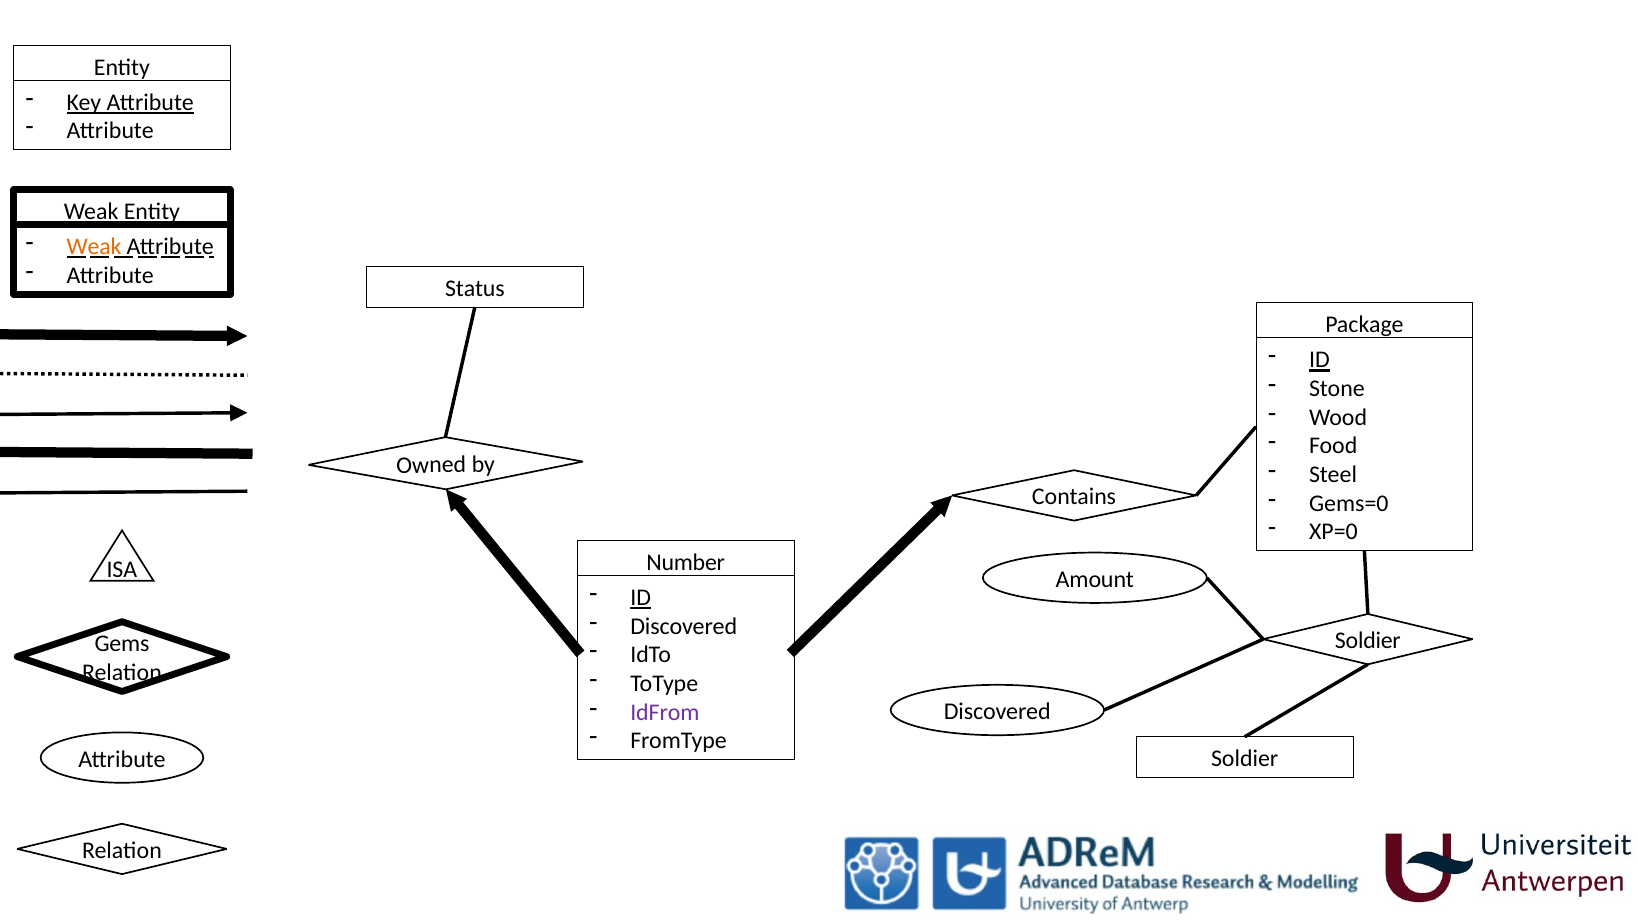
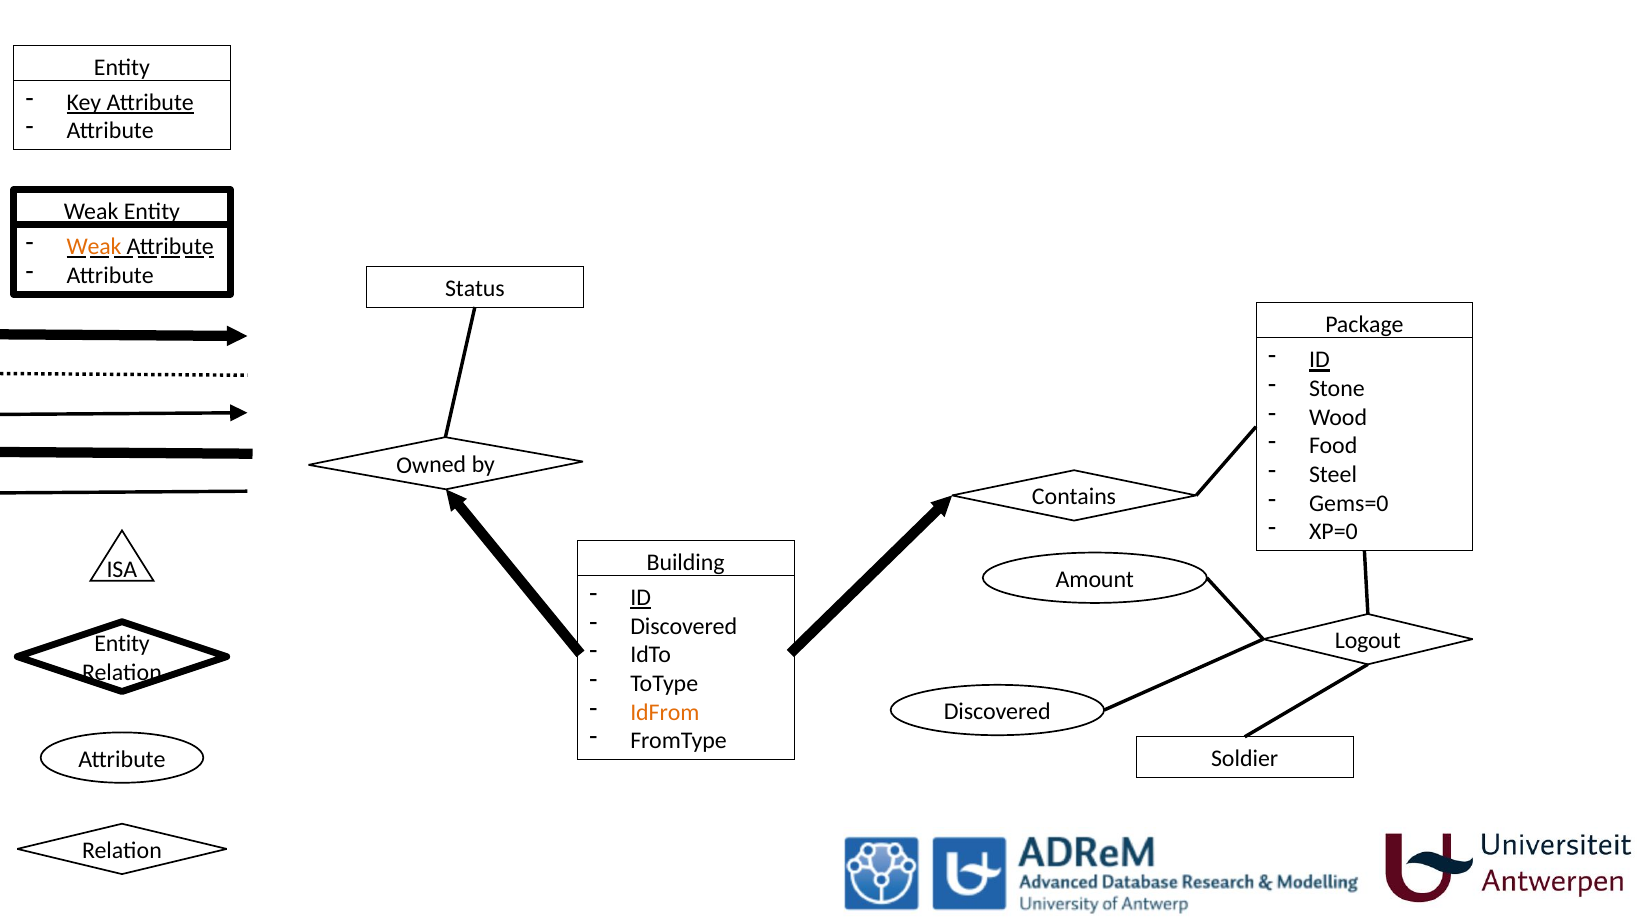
Number: Number -> Building
Soldier at (1368, 641): Soldier -> Logout
Gems at (122, 644): Gems -> Entity
IdFrom colour: purple -> orange
